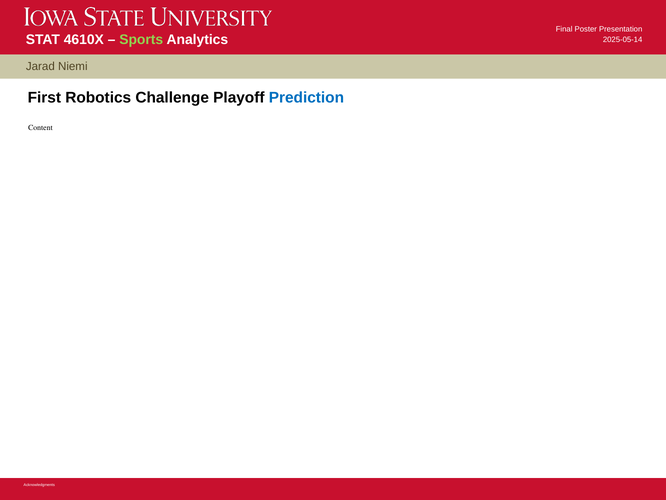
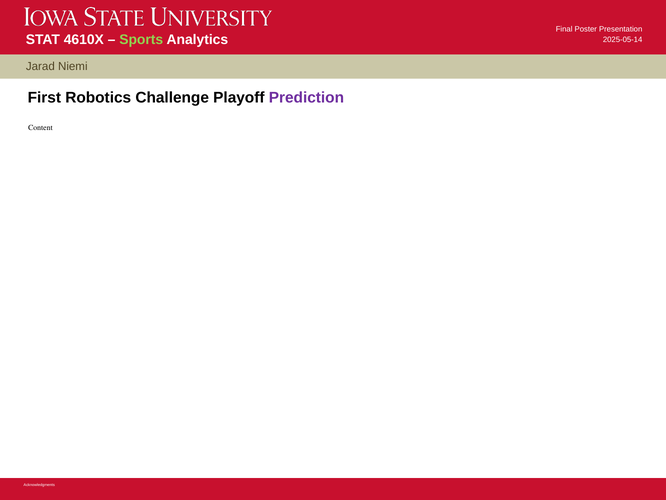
Prediction colour: blue -> purple
